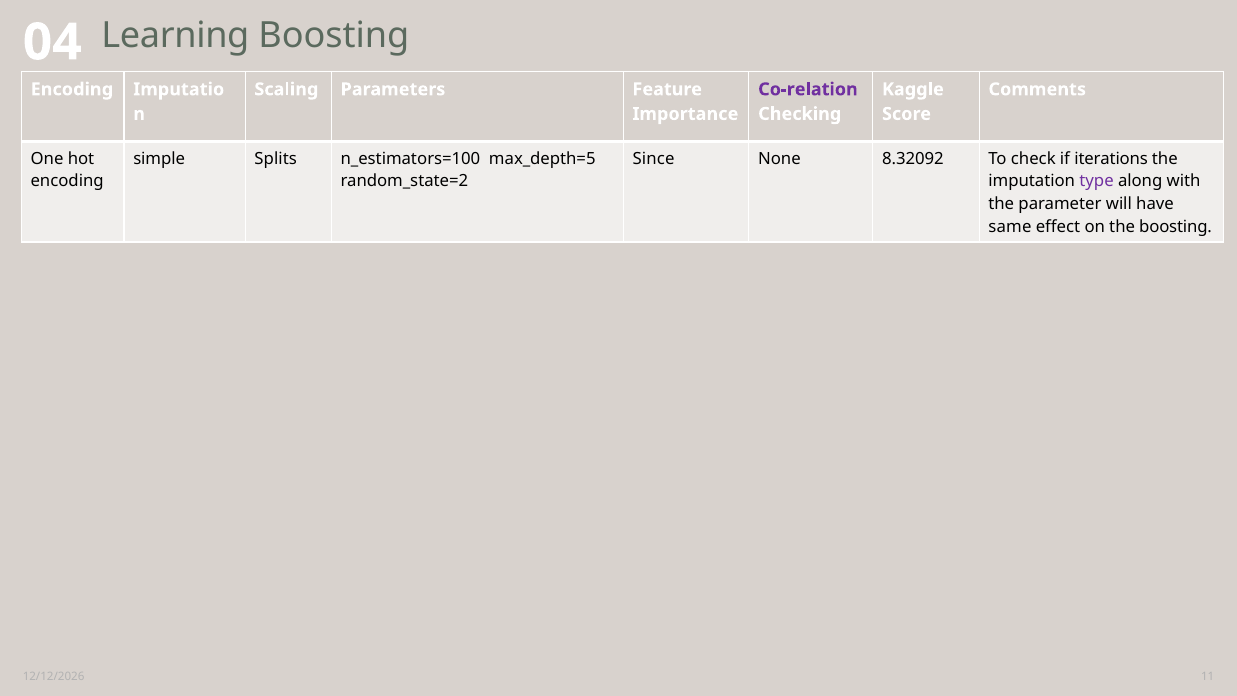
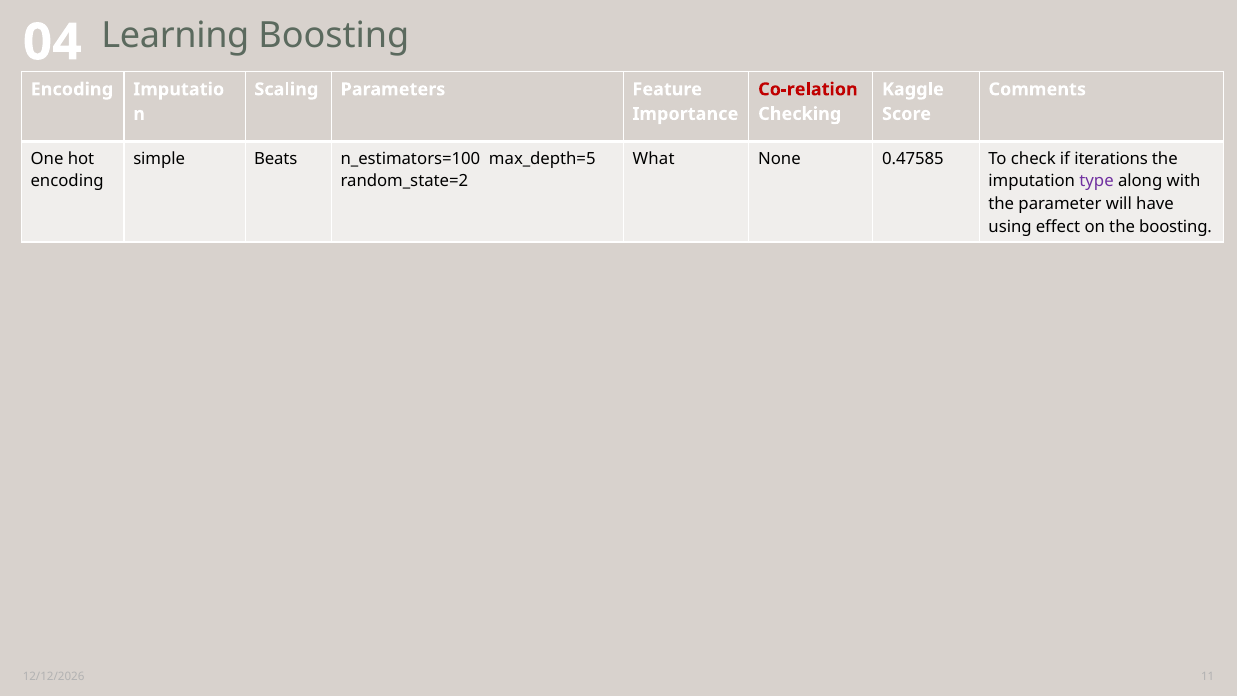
Co-relation colour: purple -> red
Splits: Splits -> Beats
Since: Since -> What
8.32092: 8.32092 -> 0.47585
same: same -> using
